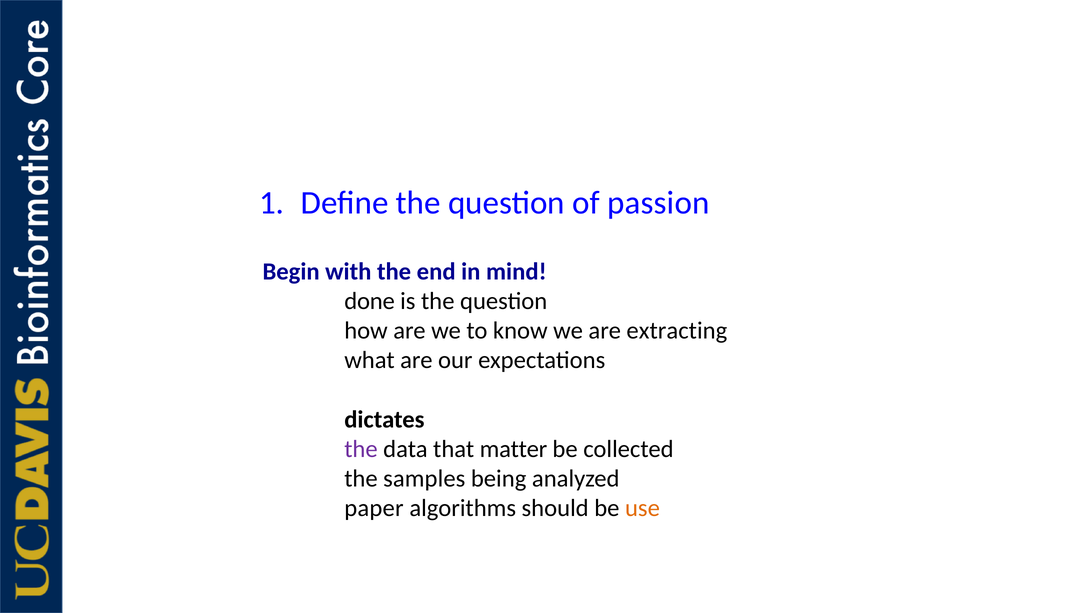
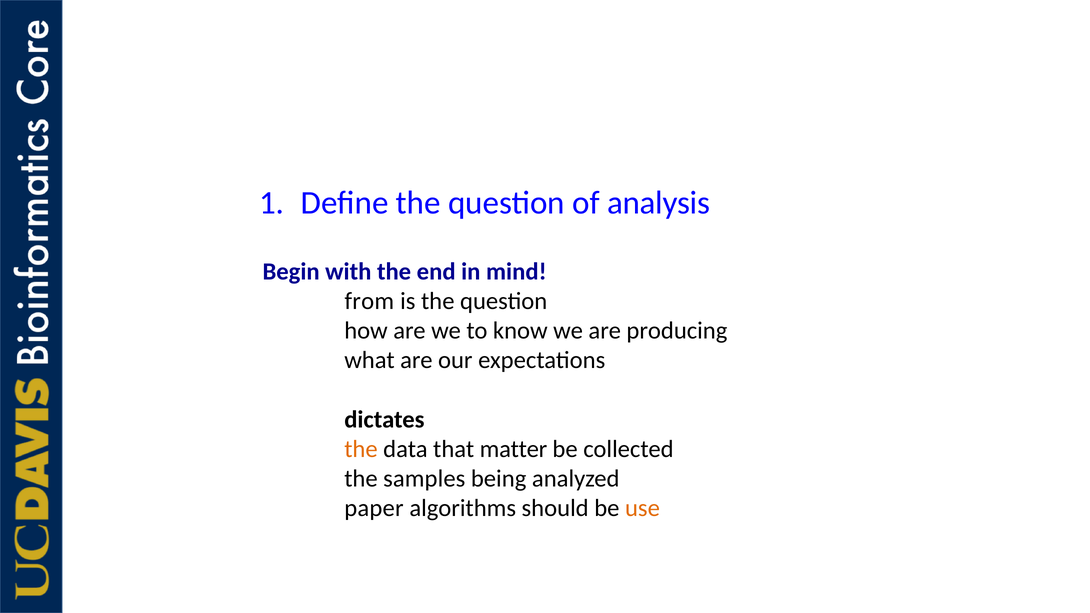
passion: passion -> analysis
done: done -> from
extracting: extracting -> producing
the at (361, 449) colour: purple -> orange
